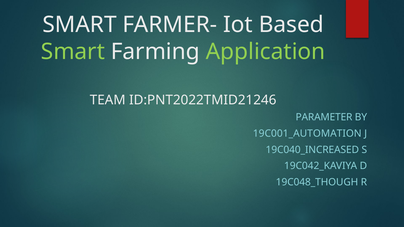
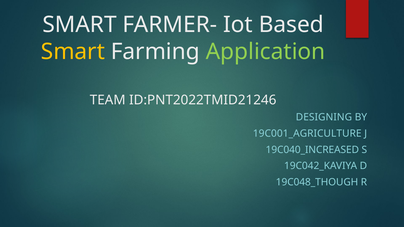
Smart at (73, 52) colour: light green -> yellow
PARAMETER: PARAMETER -> DESIGNING
19C001_AUTOMATION: 19C001_AUTOMATION -> 19C001_AGRICULTURE
